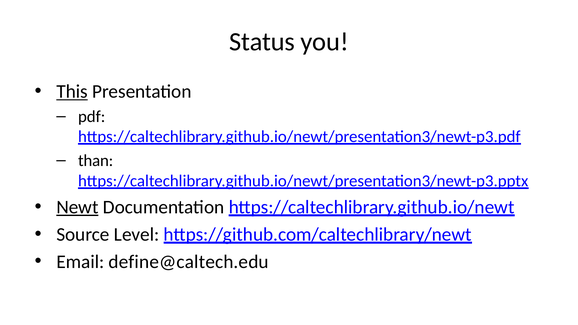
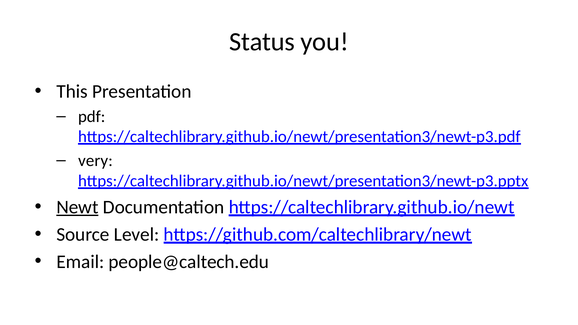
This underline: present -> none
than: than -> very
define@caltech.edu: define@caltech.edu -> people@caltech.edu
